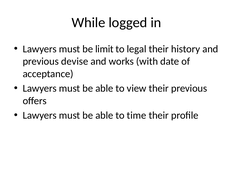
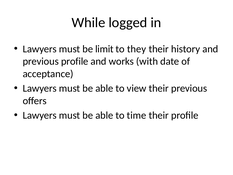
legal: legal -> they
previous devise: devise -> profile
